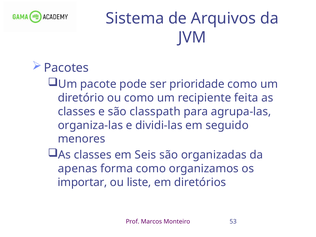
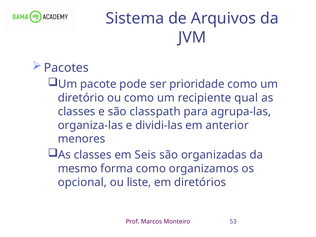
feita: feita -> qual
seguido: seguido -> anterior
apenas: apenas -> mesmo
importar: importar -> opcional
